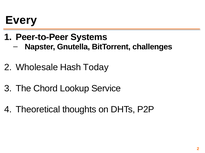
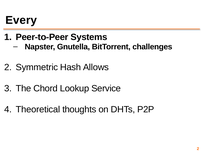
Wholesale: Wholesale -> Symmetric
Today: Today -> Allows
